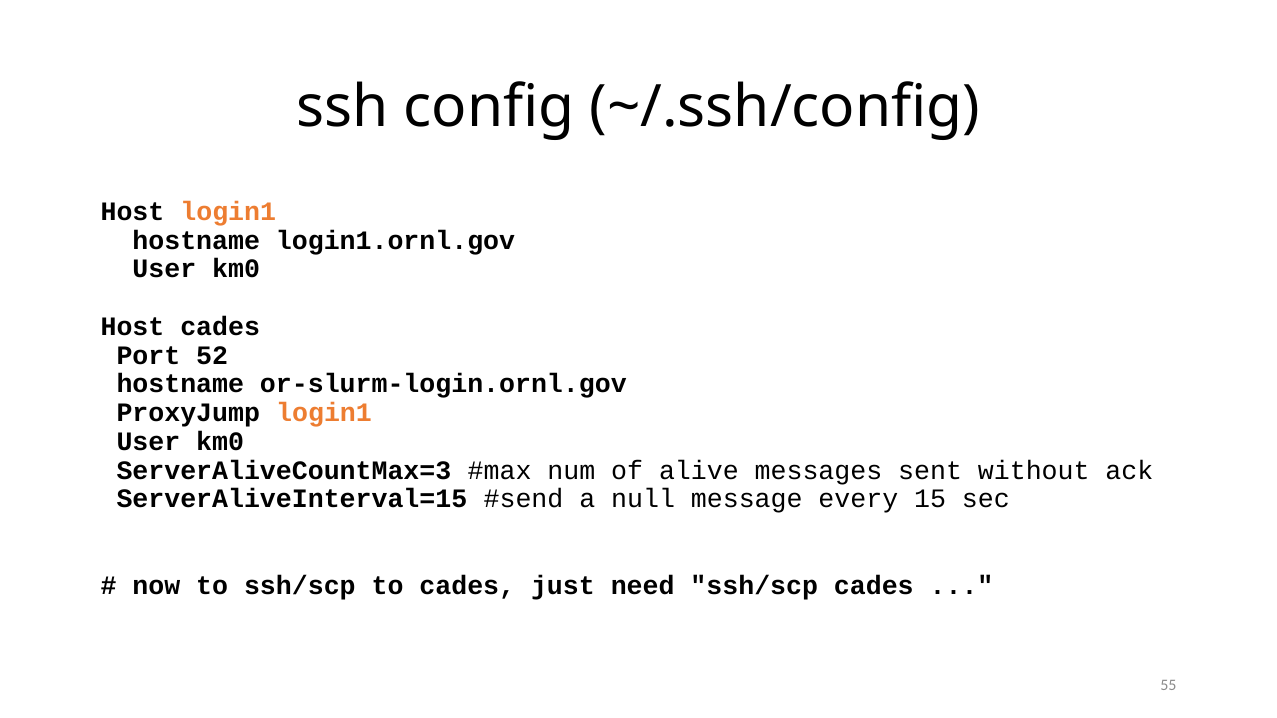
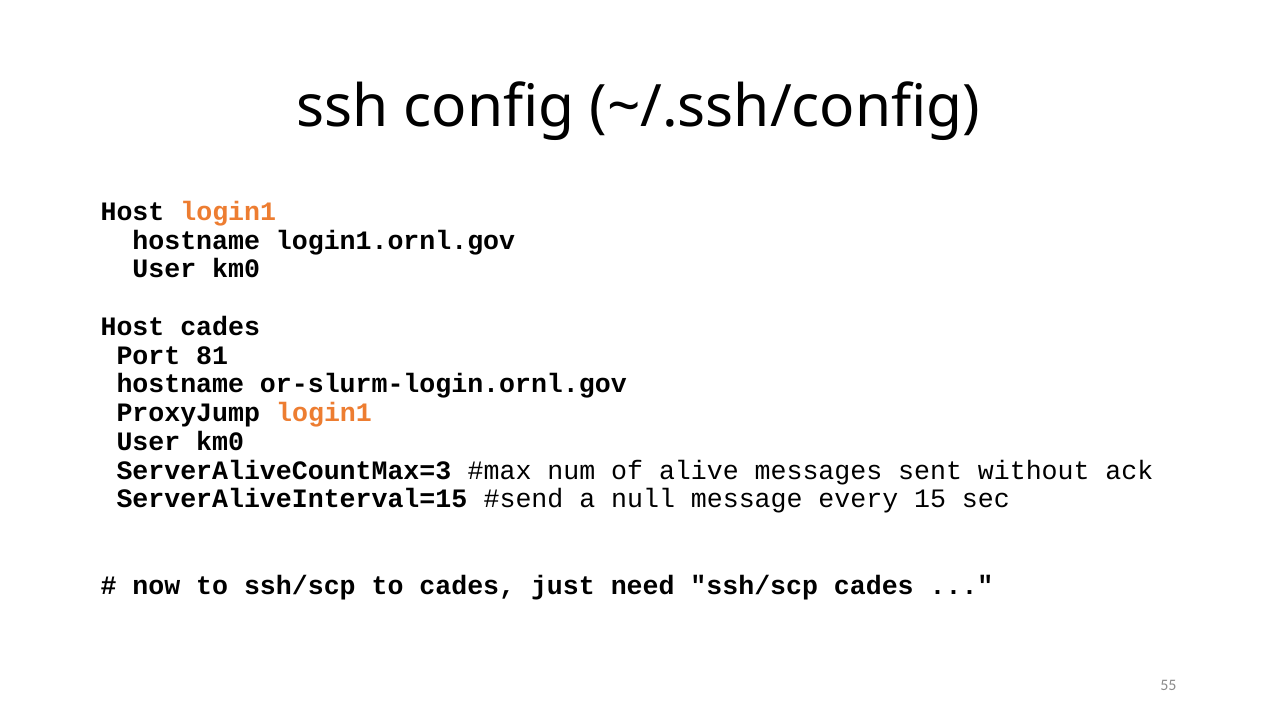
52: 52 -> 81
